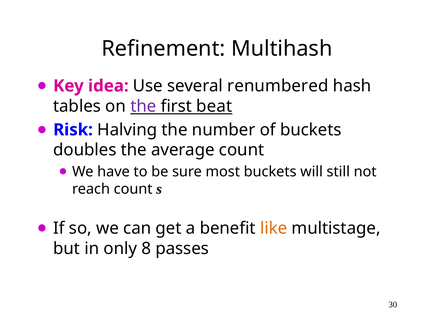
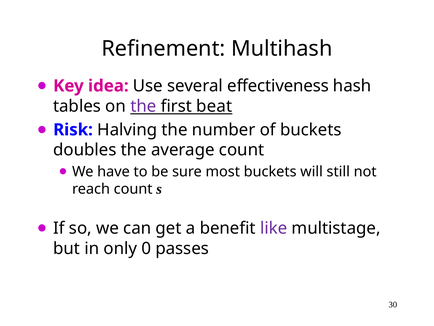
renumbered: renumbered -> effectiveness
like colour: orange -> purple
8: 8 -> 0
